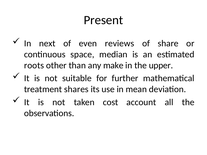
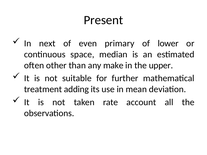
reviews: reviews -> primary
share: share -> lower
roots: roots -> often
shares: shares -> adding
cost: cost -> rate
